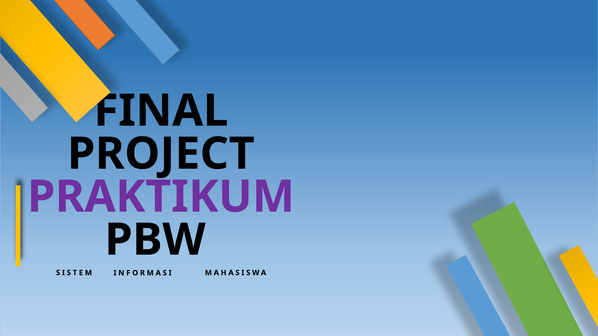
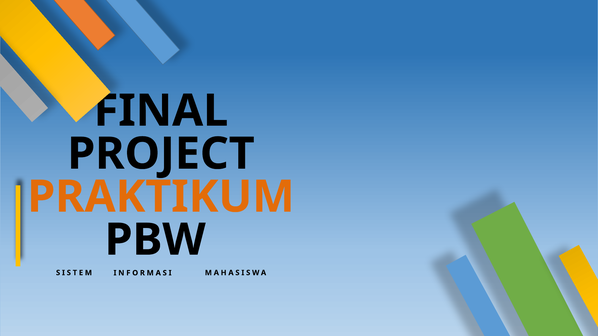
PRAKTIKUM colour: purple -> orange
